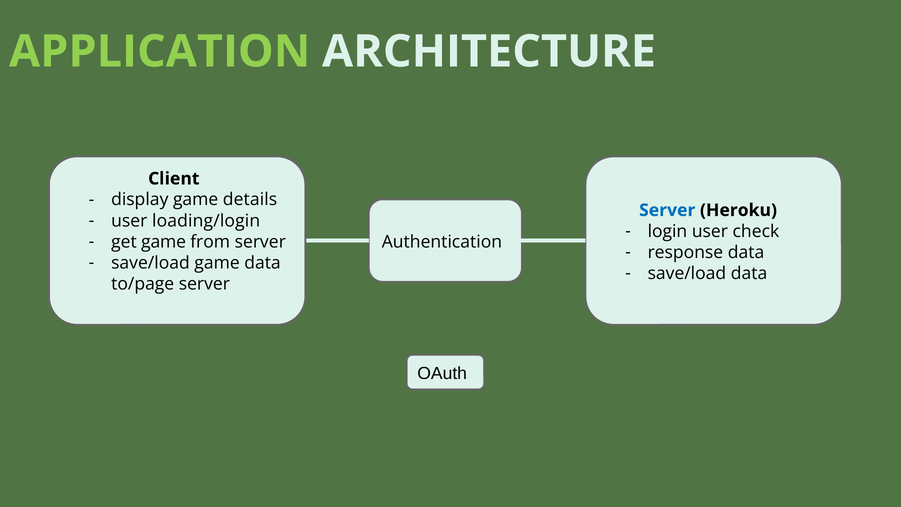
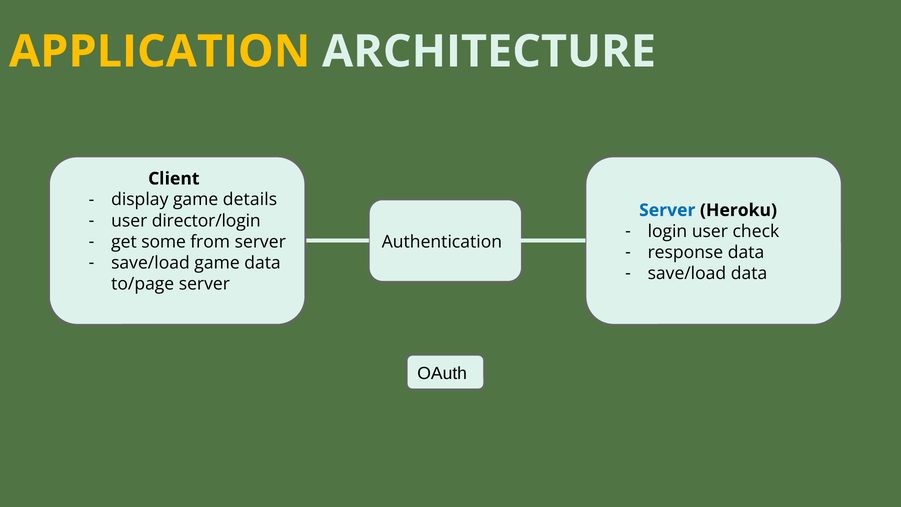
APPLICATION colour: light green -> yellow
loading/login: loading/login -> director/login
get game: game -> some
